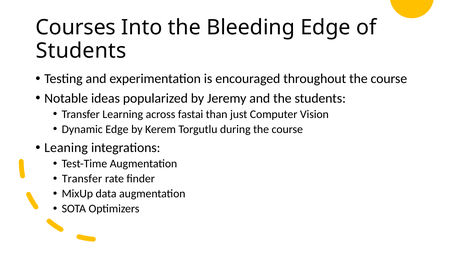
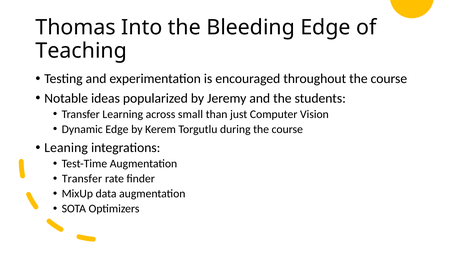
Courses: Courses -> Thomas
Students at (81, 51): Students -> Teaching
fastai: fastai -> small
